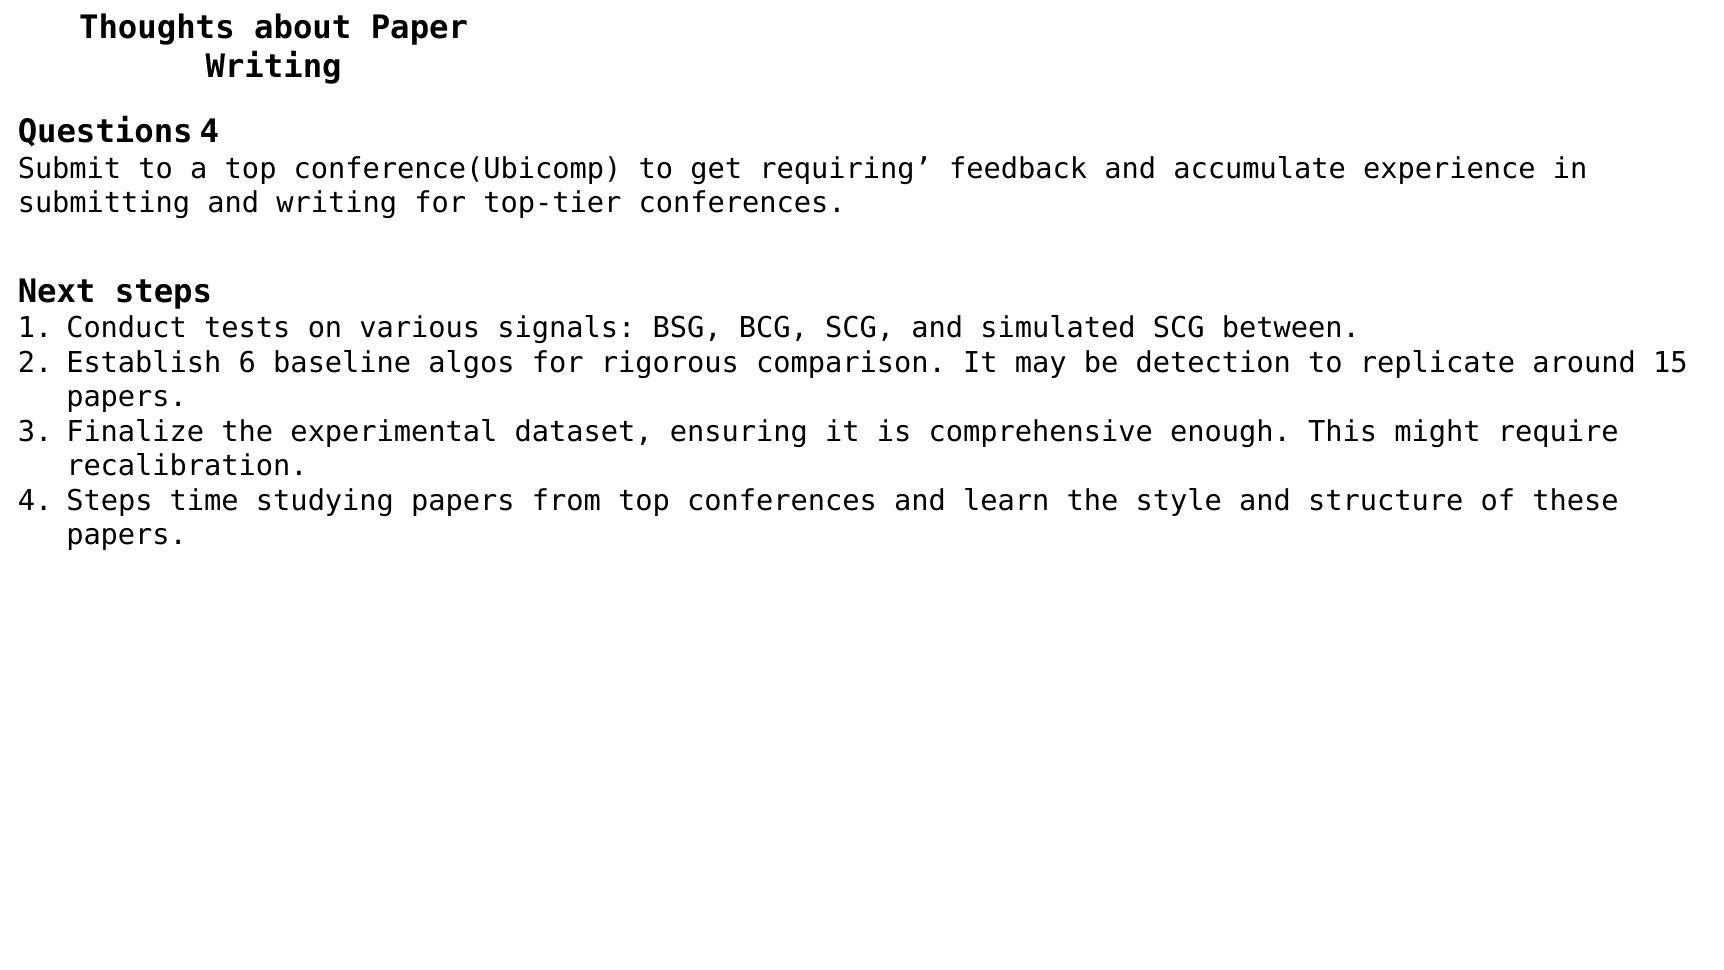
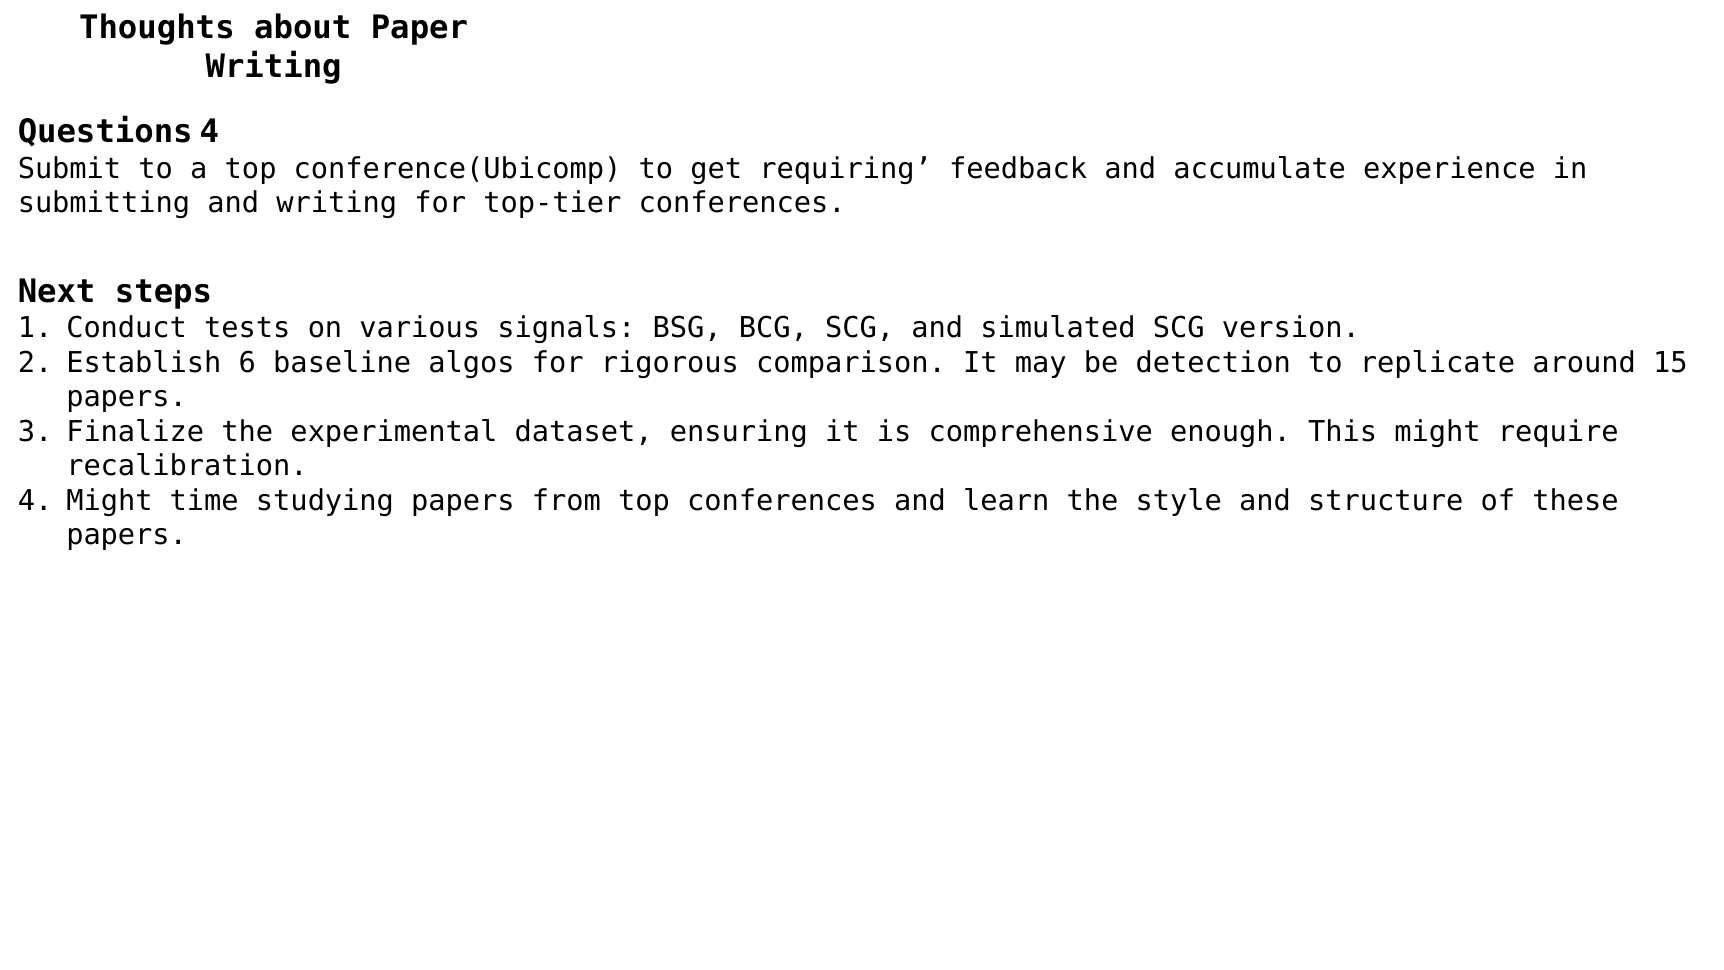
between: between -> version
4 Steps: Steps -> Might
